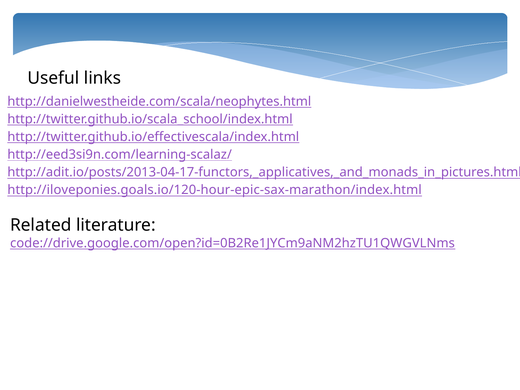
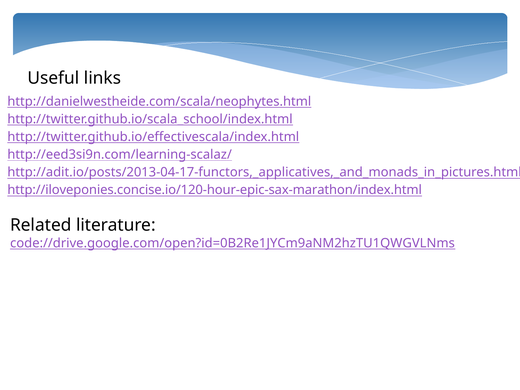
http://iloveponies.goals.io/120-hour-epic-sax-marathon/index.html: http://iloveponies.goals.io/120-hour-epic-sax-marathon/index.html -> http://iloveponies.concise.io/120-hour-epic-sax-marathon/index.html
